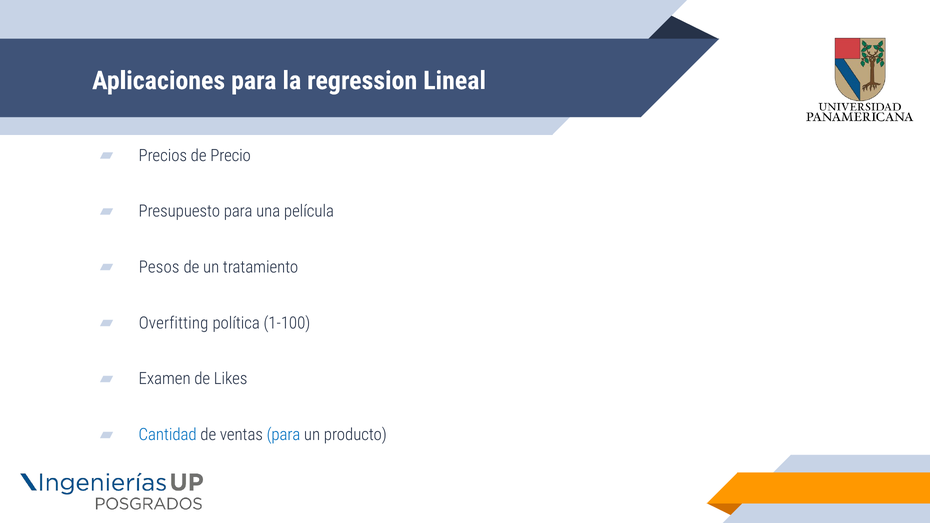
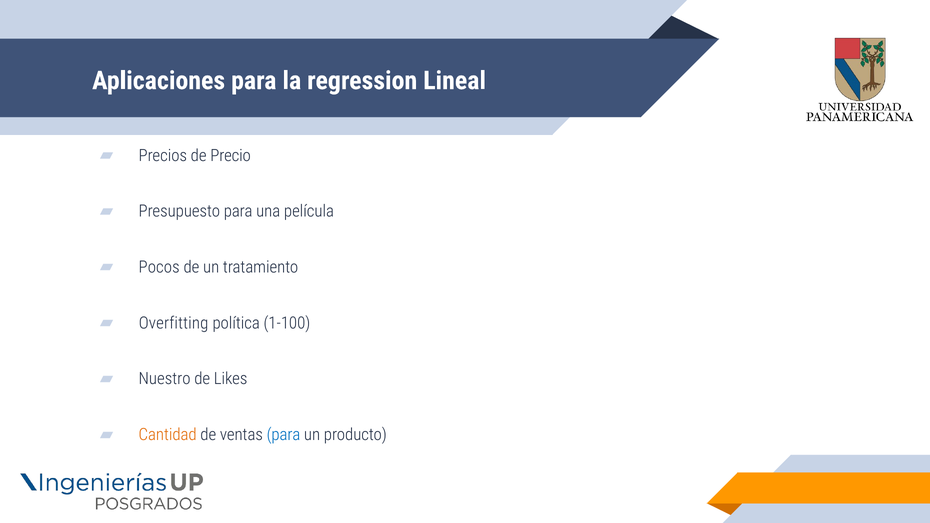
Pesos: Pesos -> Pocos
Examen: Examen -> Nuestro
Cantidad colour: blue -> orange
